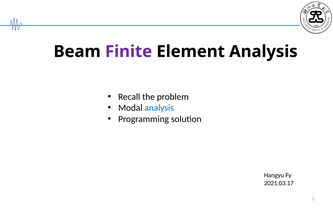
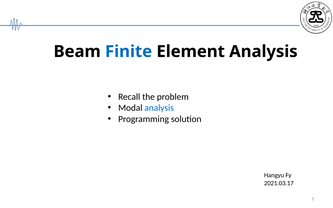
Finite colour: purple -> blue
